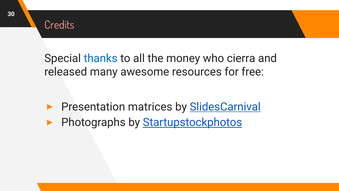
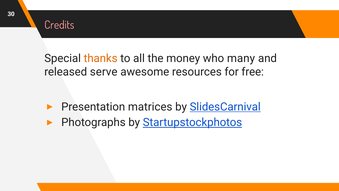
thanks colour: blue -> orange
cierra: cierra -> many
many: many -> serve
